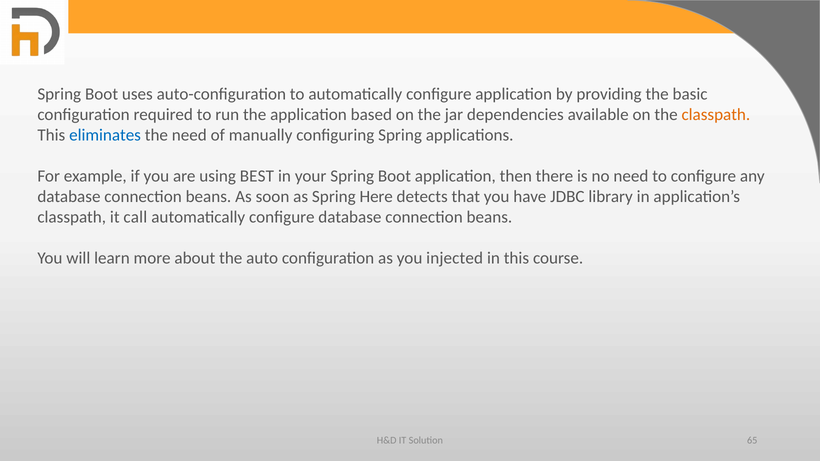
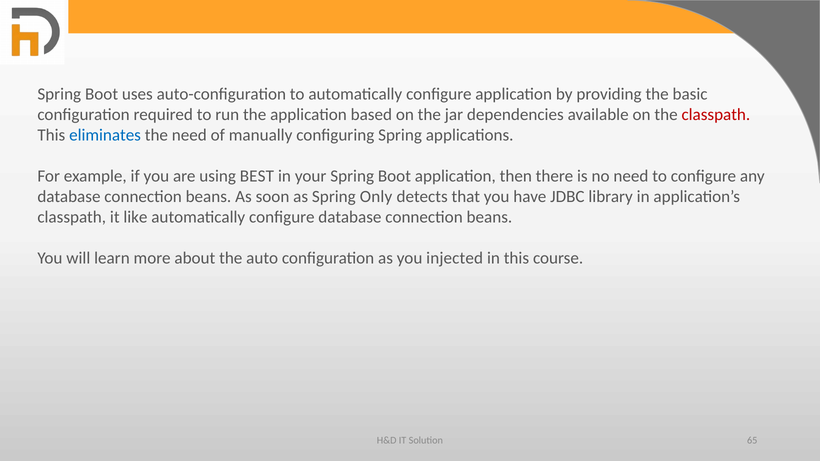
classpath at (716, 115) colour: orange -> red
Here: Here -> Only
call: call -> like
